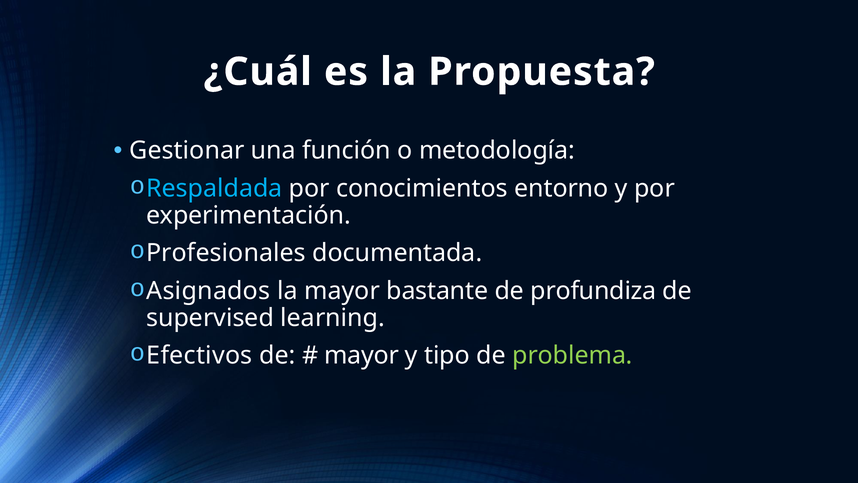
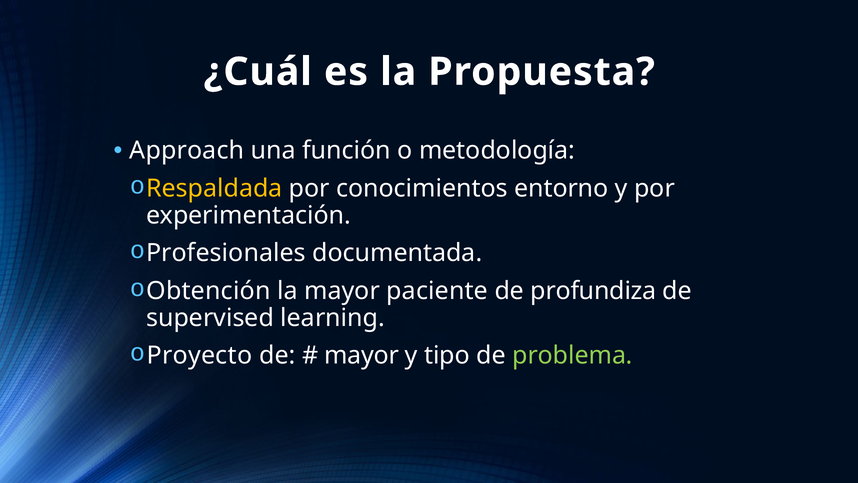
Gestionar: Gestionar -> Approach
Respaldada colour: light blue -> yellow
Asignados: Asignados -> Obtención
bastante: bastante -> paciente
Efectivos: Efectivos -> Proyecto
